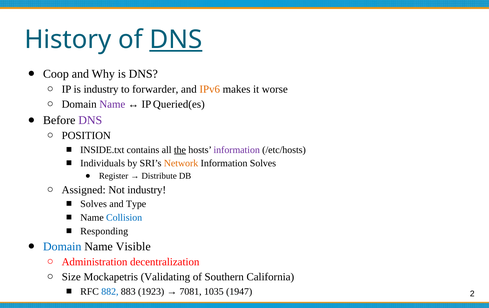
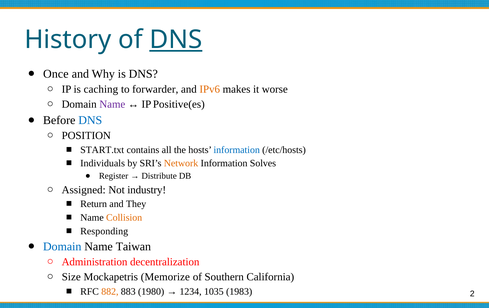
Coop: Coop -> Once
is industry: industry -> caching
Queried(es: Queried(es -> Positive(es
DNS at (90, 120) colour: purple -> blue
INSIDE.txt: INSIDE.txt -> START.txt
the underline: present -> none
information at (237, 150) colour: purple -> blue
Solves at (94, 204): Solves -> Return
Type: Type -> They
Collision colour: blue -> orange
Visible: Visible -> Taiwan
Validating: Validating -> Memorize
882 colour: blue -> orange
1923: 1923 -> 1980
7081: 7081 -> 1234
1947: 1947 -> 1983
